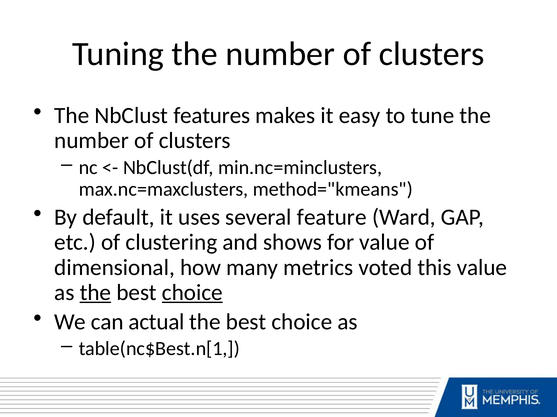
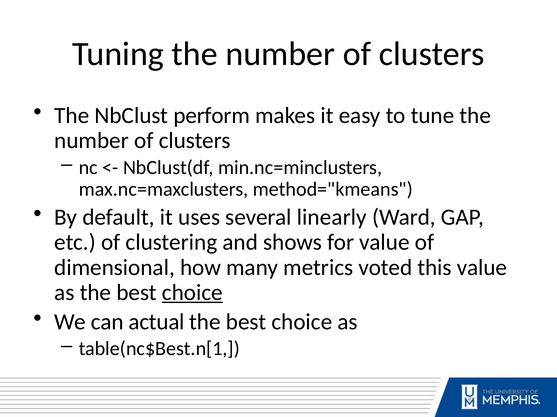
features: features -> perform
feature: feature -> linearly
the at (95, 293) underline: present -> none
